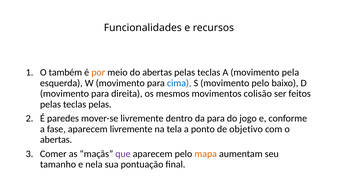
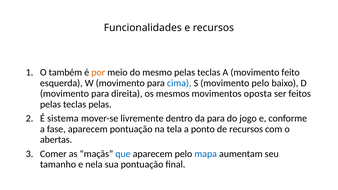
do abertas: abertas -> mesmo
pela: pela -> feito
colisão: colisão -> oposta
paredes: paredes -> sistema
aparecem livremente: livremente -> pontuação
de objetivo: objetivo -> recursos
que colour: purple -> blue
mapa colour: orange -> blue
